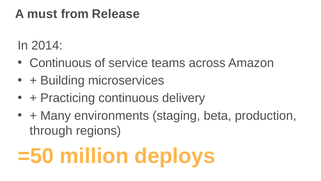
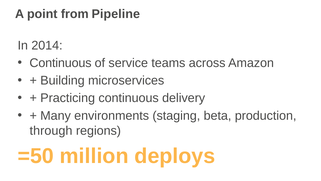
must: must -> point
Release: Release -> Pipeline
